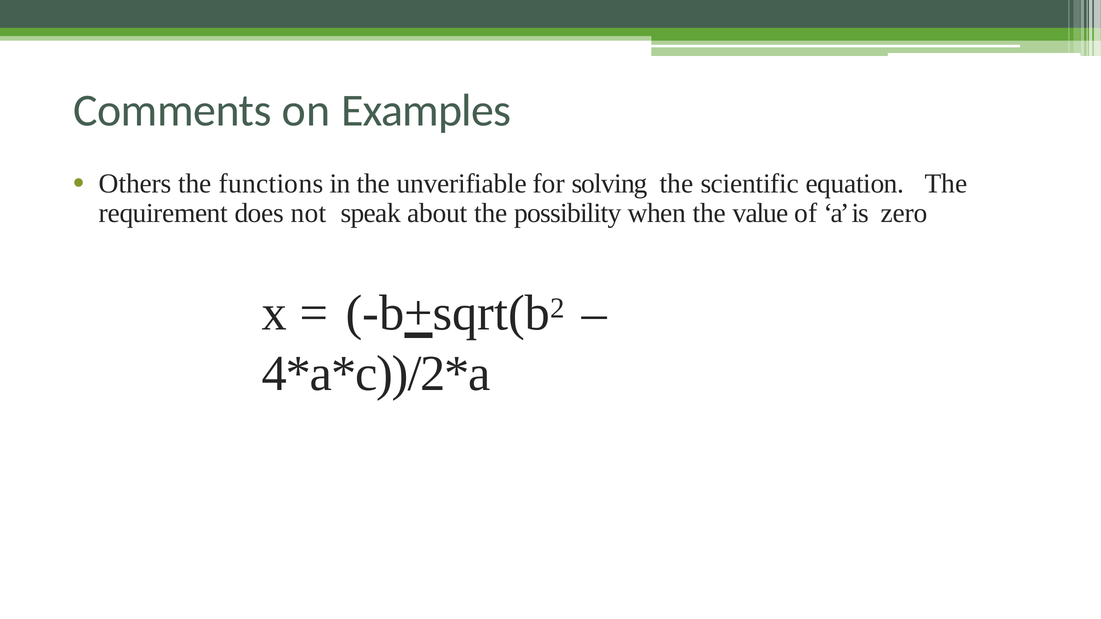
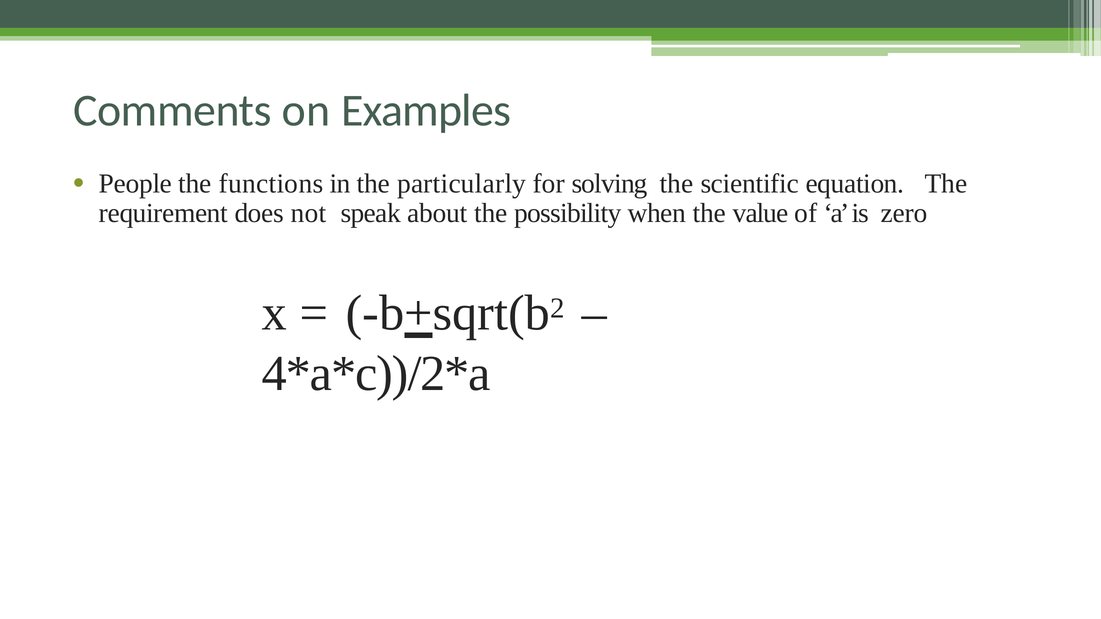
Others: Others -> People
unverifiable: unverifiable -> particularly
